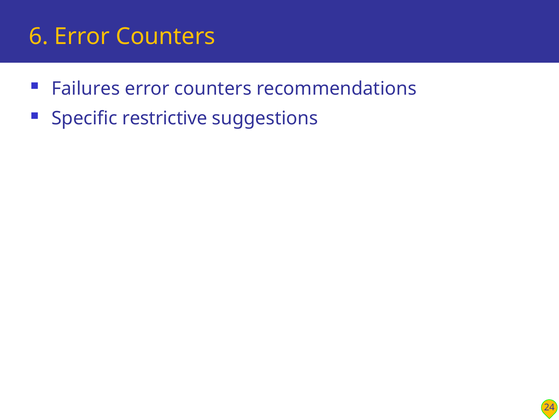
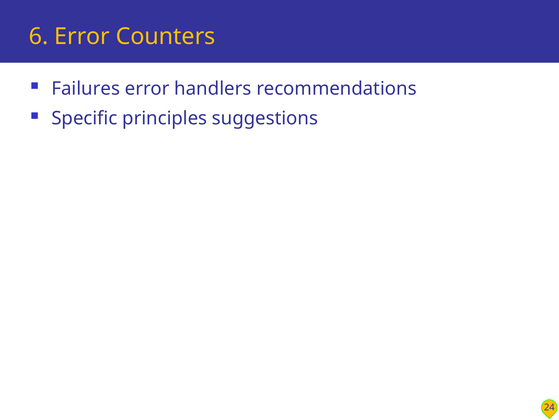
counters at (213, 88): counters -> handlers
restrictive: restrictive -> principles
